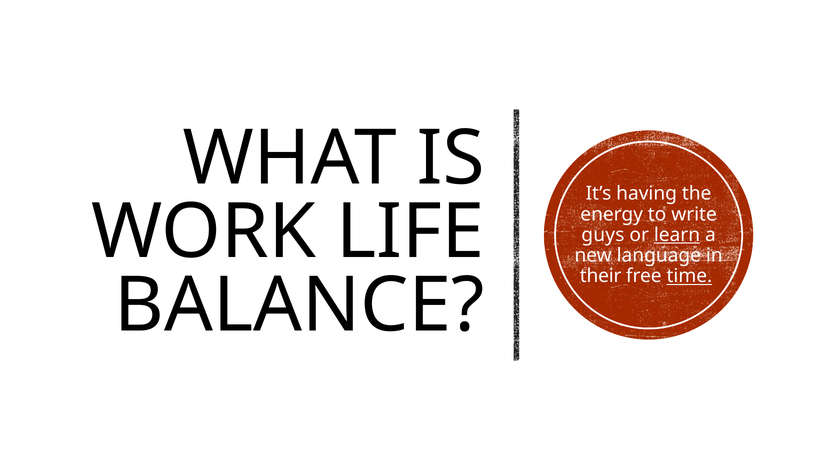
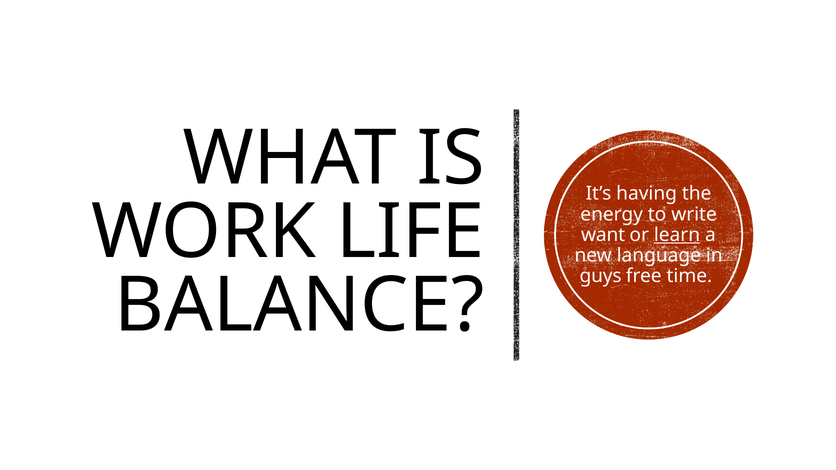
guys: guys -> want
their: their -> guys
time underline: present -> none
